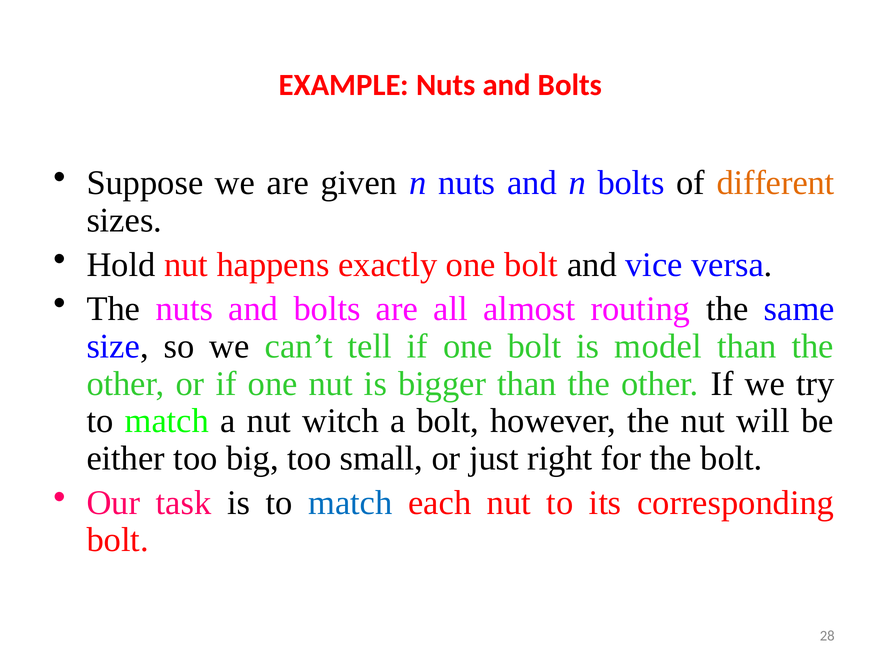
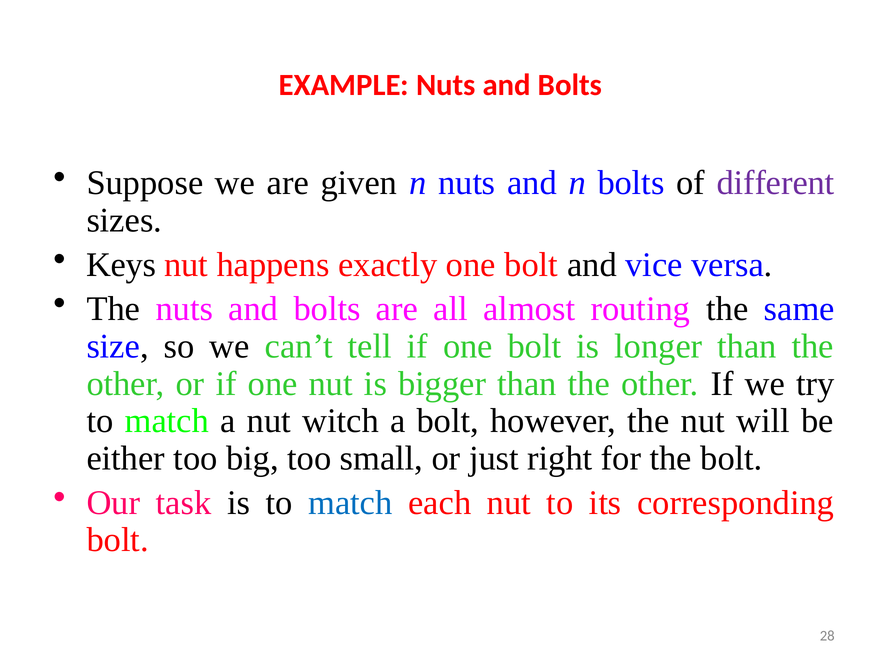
different colour: orange -> purple
Hold: Hold -> Keys
model: model -> longer
